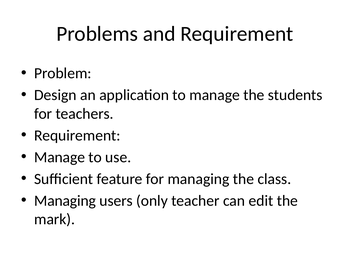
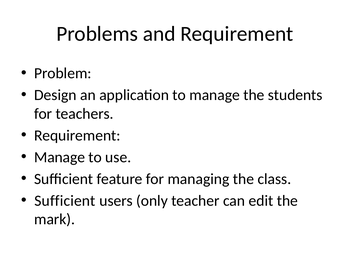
Managing at (65, 201): Managing -> Sufficient
